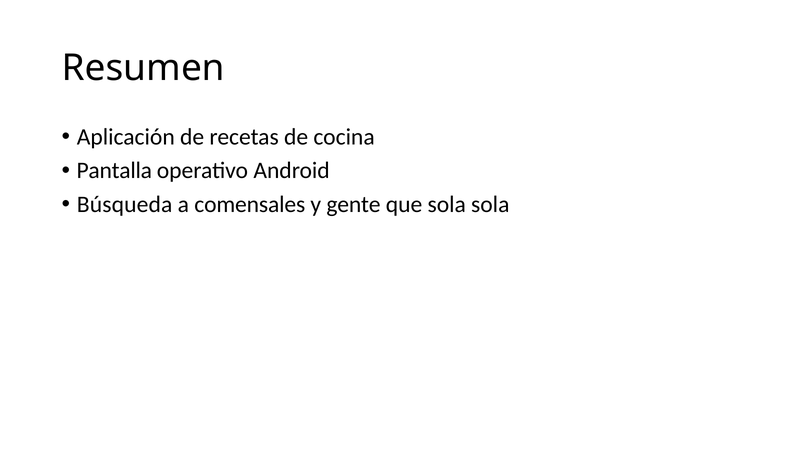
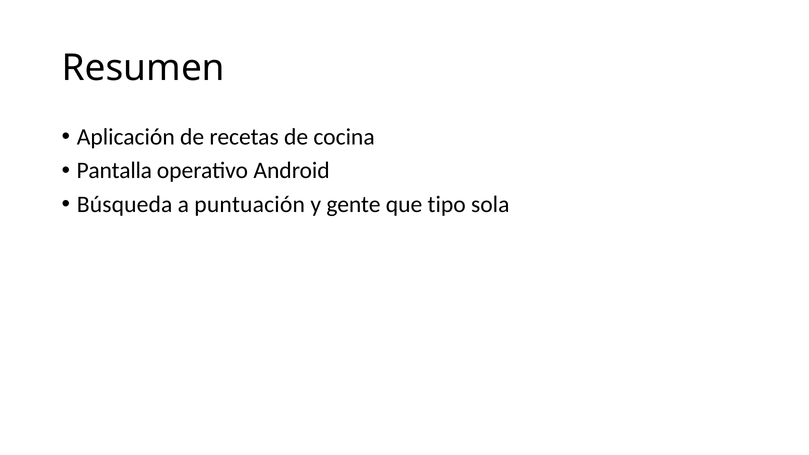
comensales: comensales -> puntuación
que sola: sola -> tipo
